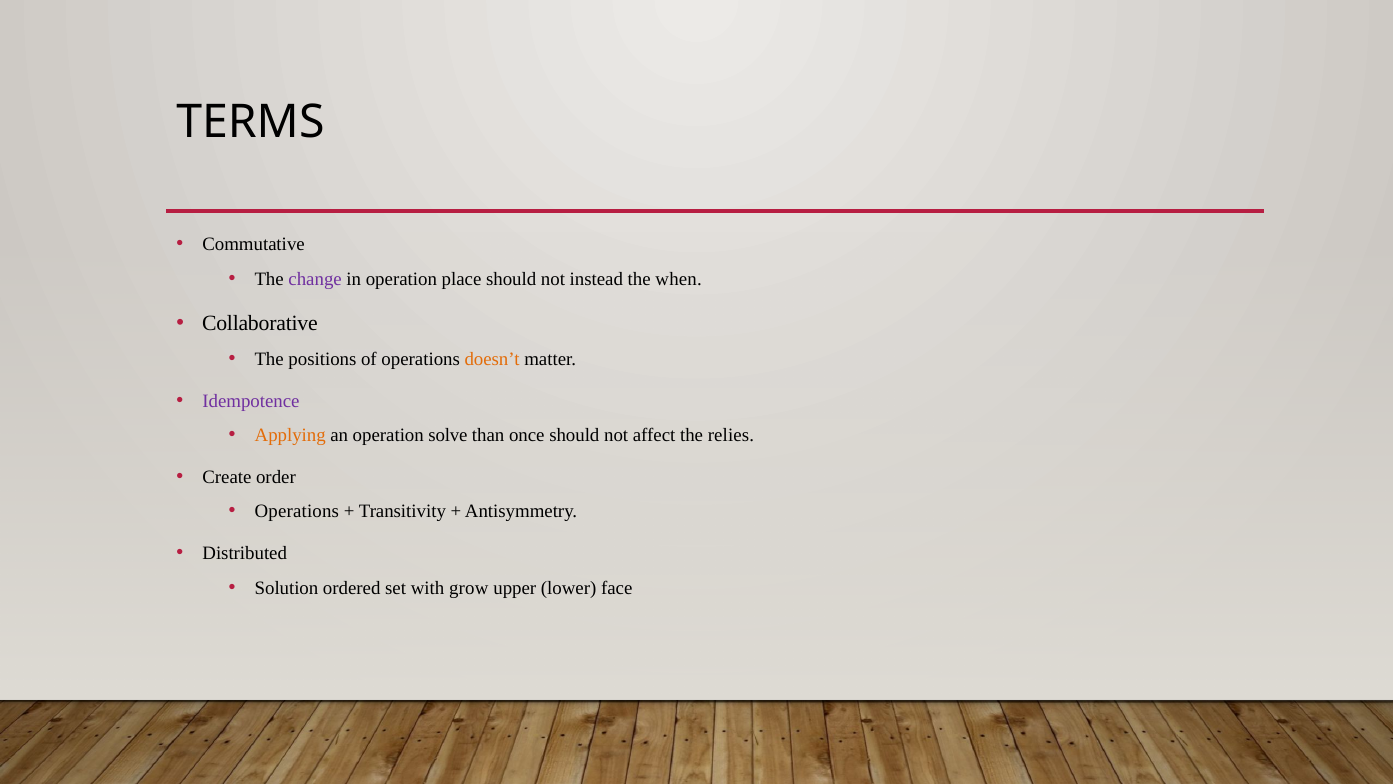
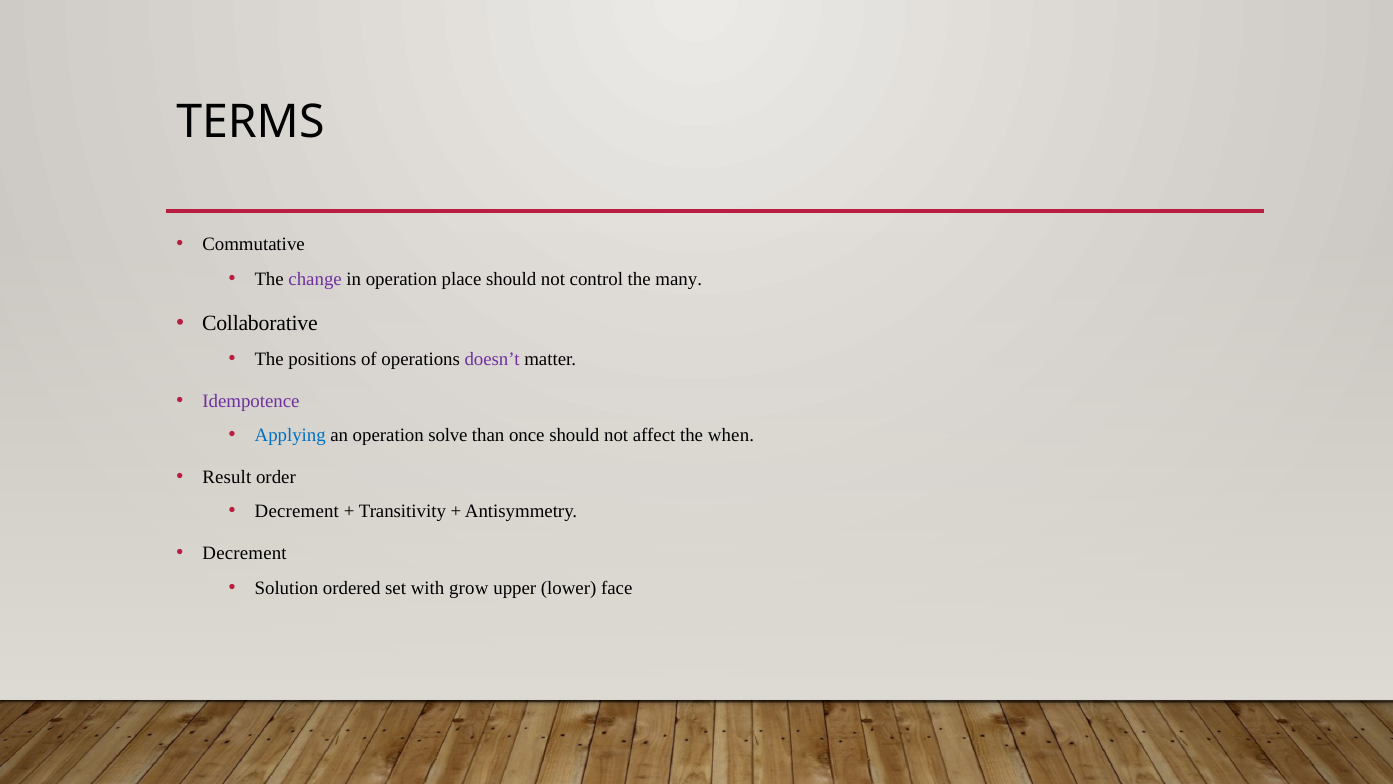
instead: instead -> control
when: when -> many
doesn’t colour: orange -> purple
Applying colour: orange -> blue
relies: relies -> when
Create: Create -> Result
Operations at (297, 511): Operations -> Decrement
Distributed at (245, 553): Distributed -> Decrement
